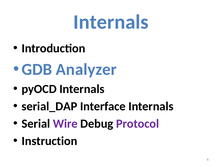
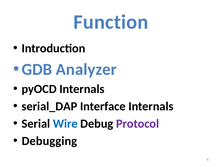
Internals at (111, 22): Internals -> Function
Wire colour: purple -> blue
Instruction: Instruction -> Debugging
